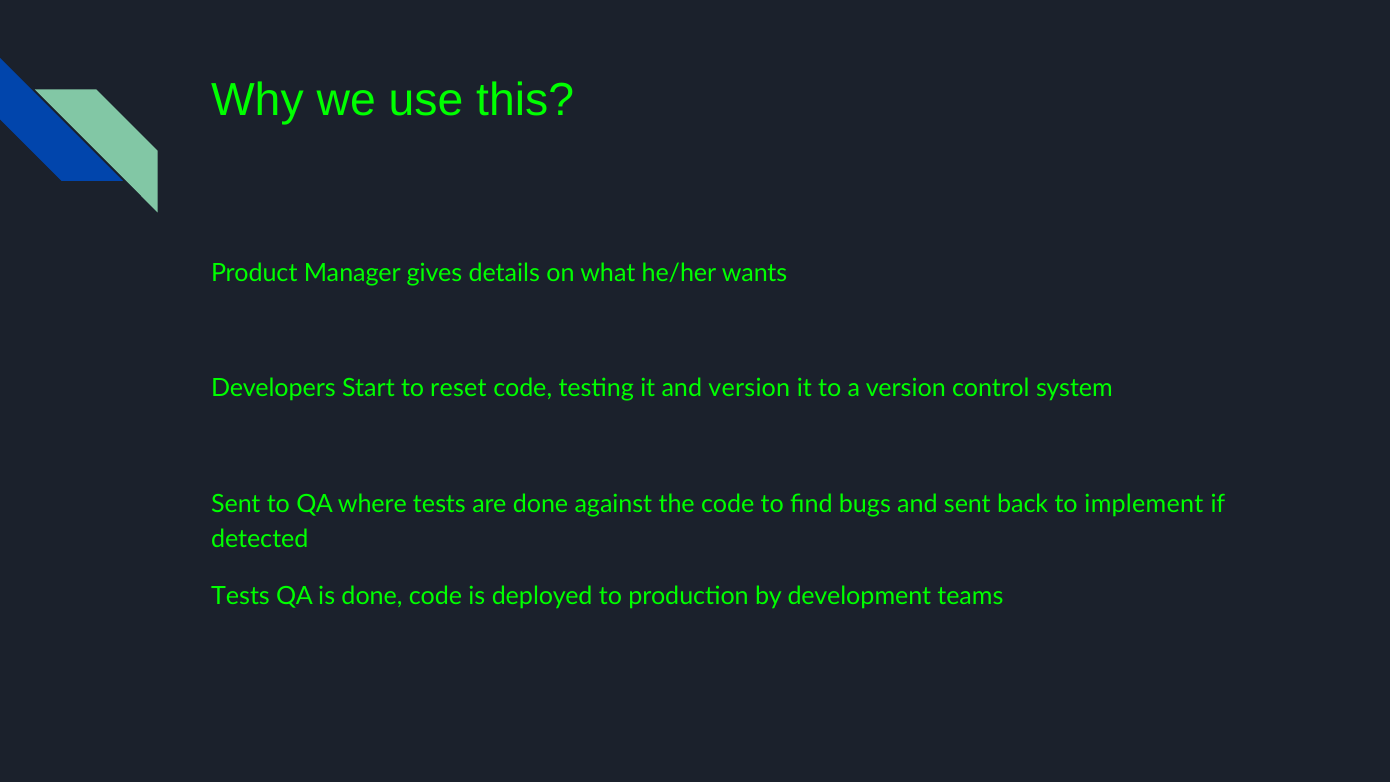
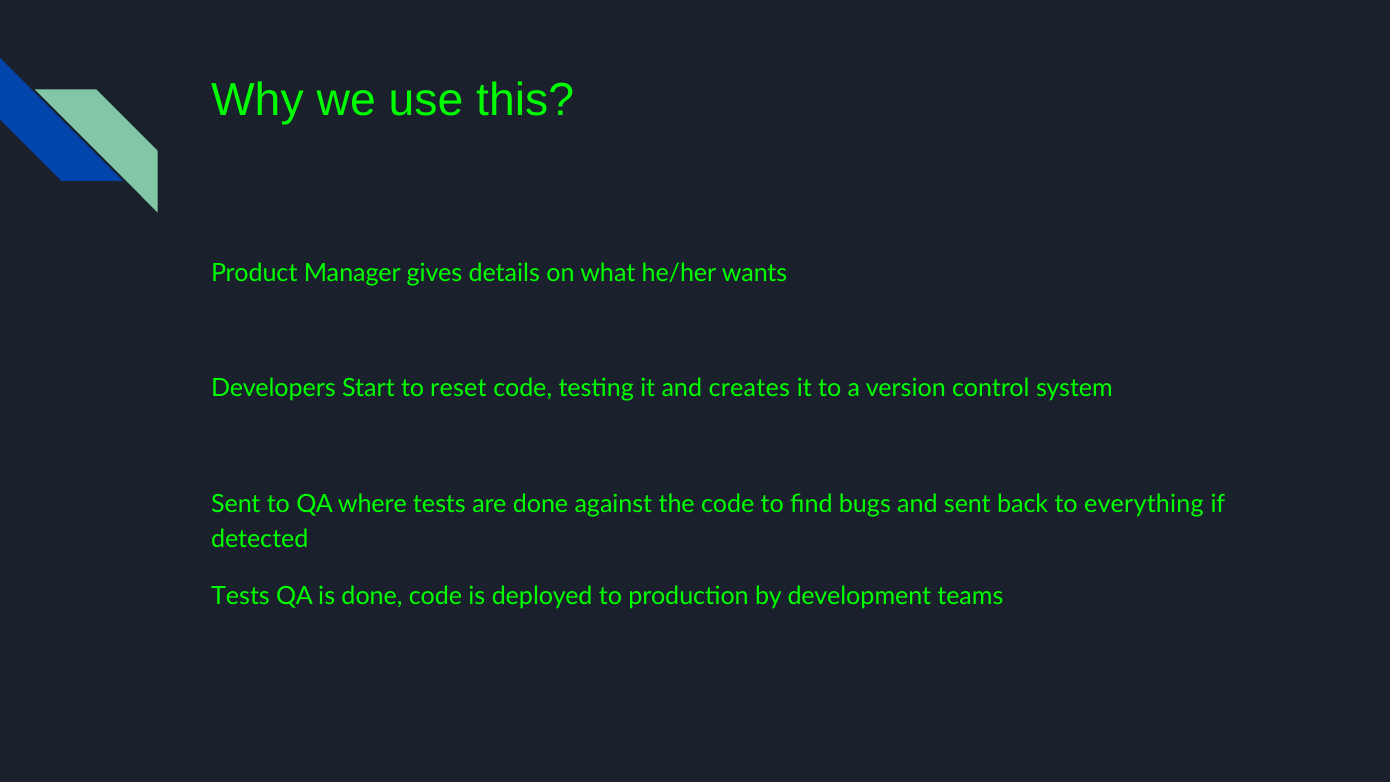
and version: version -> creates
implement: implement -> everything
